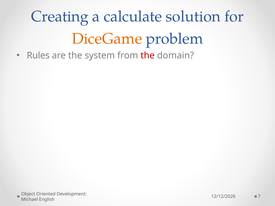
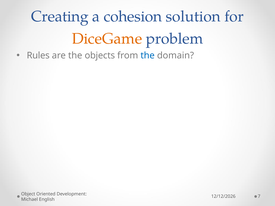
calculate: calculate -> cohesion
system: system -> objects
the at (148, 56) colour: red -> blue
